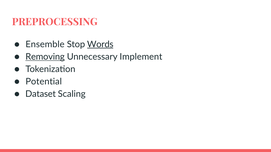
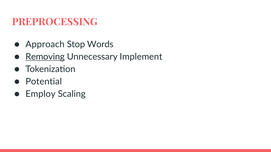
Ensemble: Ensemble -> Approach
Words underline: present -> none
Dataset: Dataset -> Employ
